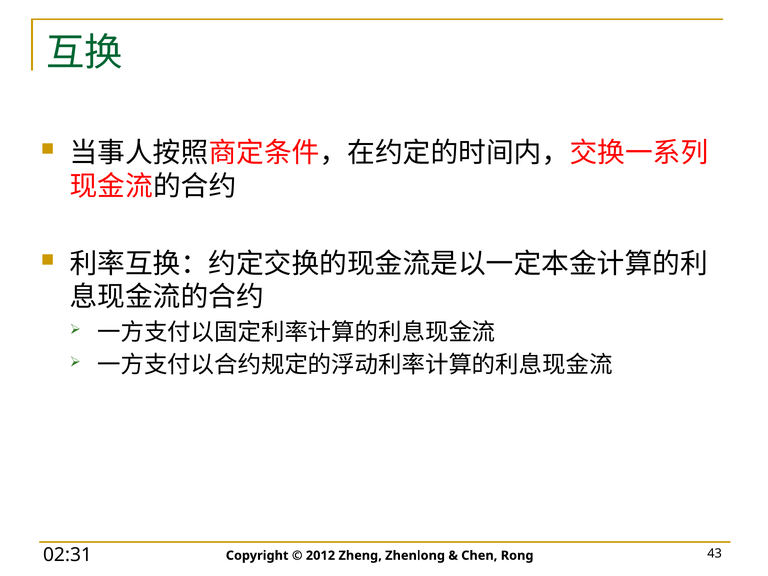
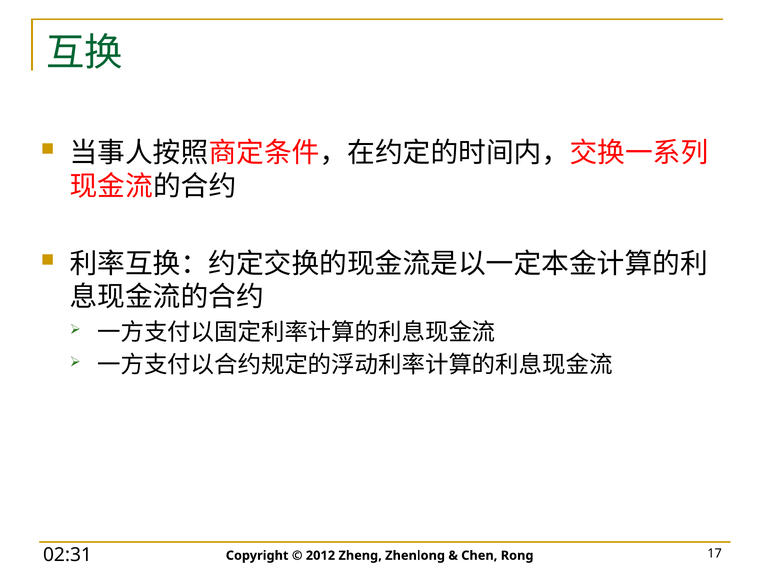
43: 43 -> 17
